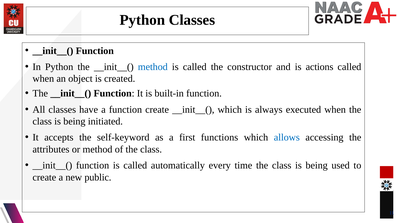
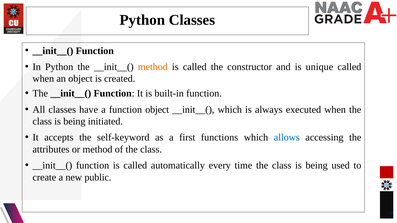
method at (153, 67) colour: blue -> orange
actions: actions -> unique
function create: create -> object
